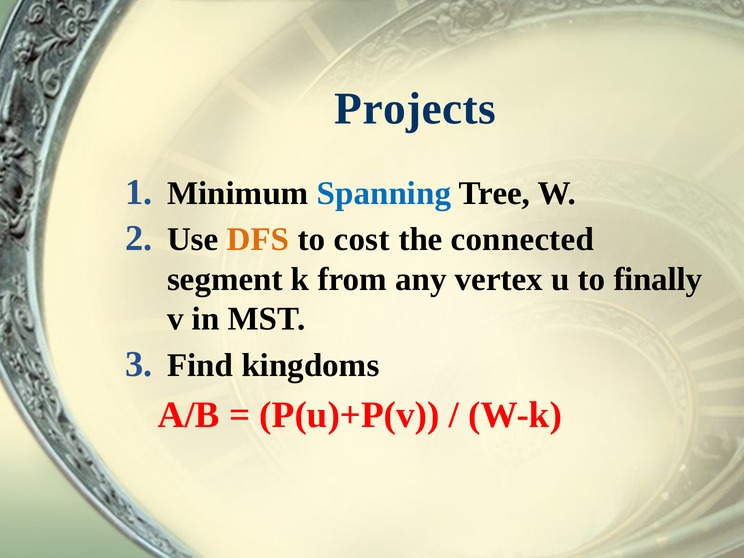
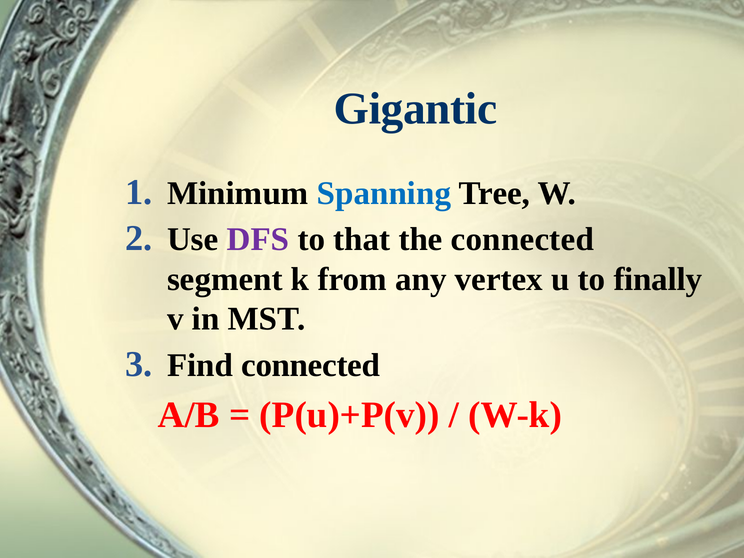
Projects: Projects -> Gigantic
DFS colour: orange -> purple
cost: cost -> that
Find kingdoms: kingdoms -> connected
